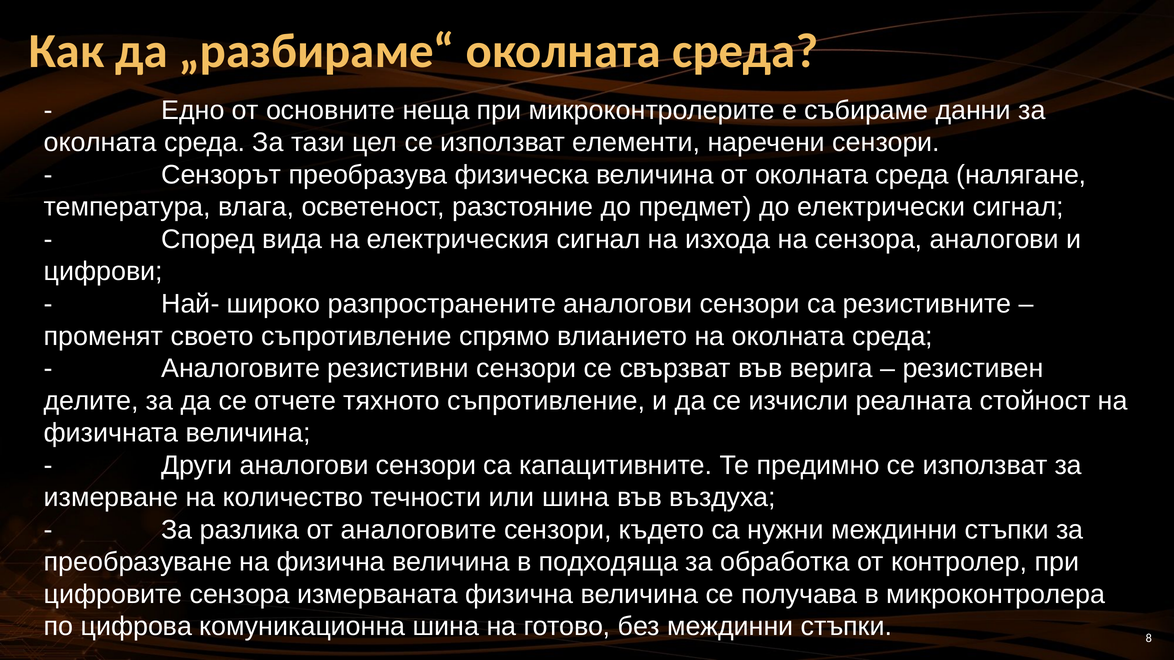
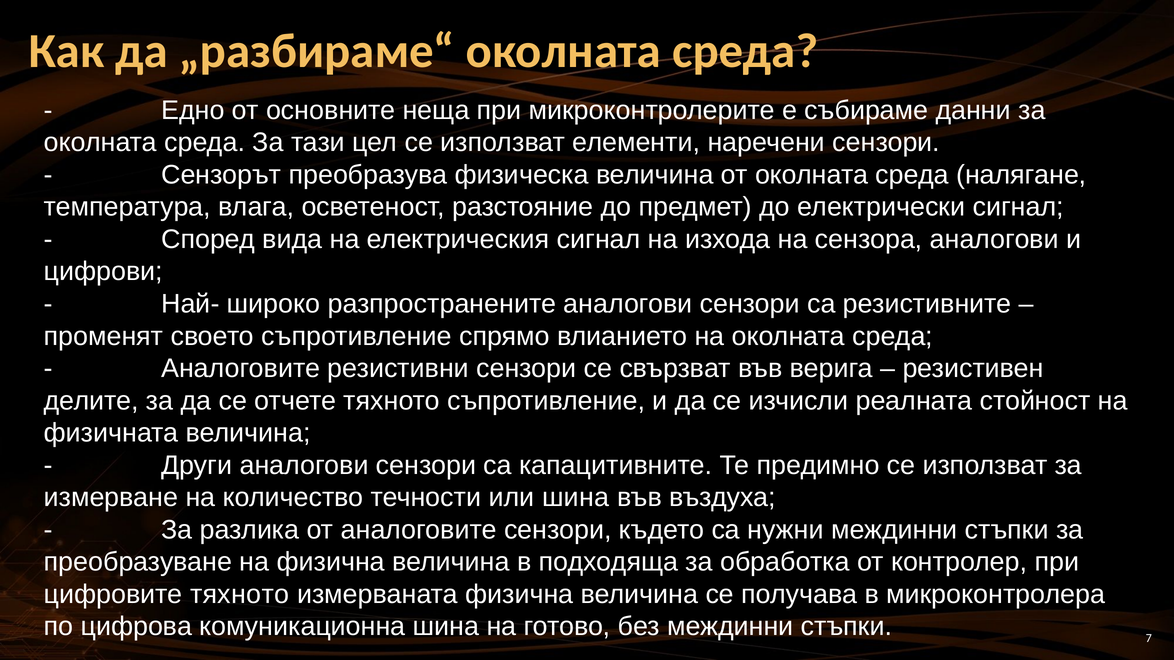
цифровите сензора: сензора -> тяхното
8: 8 -> 7
